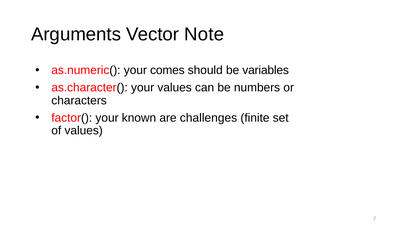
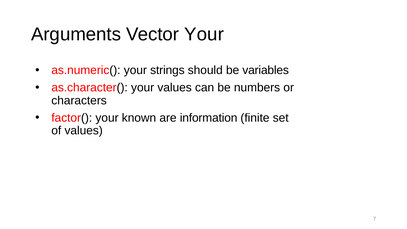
Vector Note: Note -> Your
comes: comes -> strings
challenges: challenges -> information
